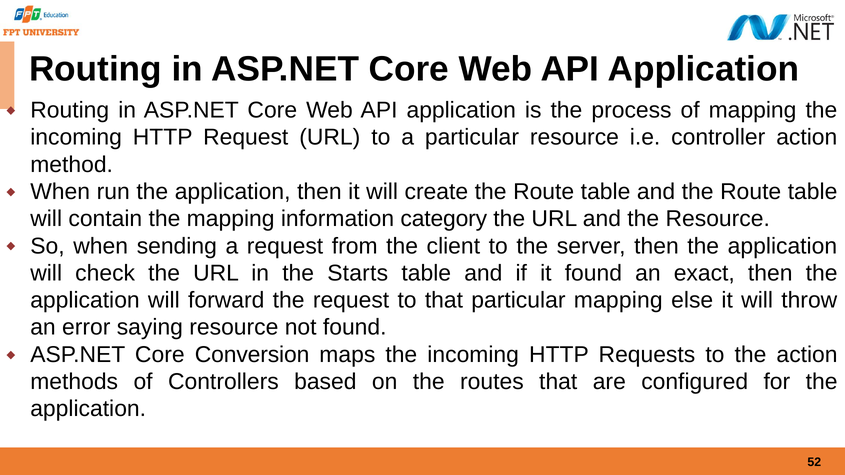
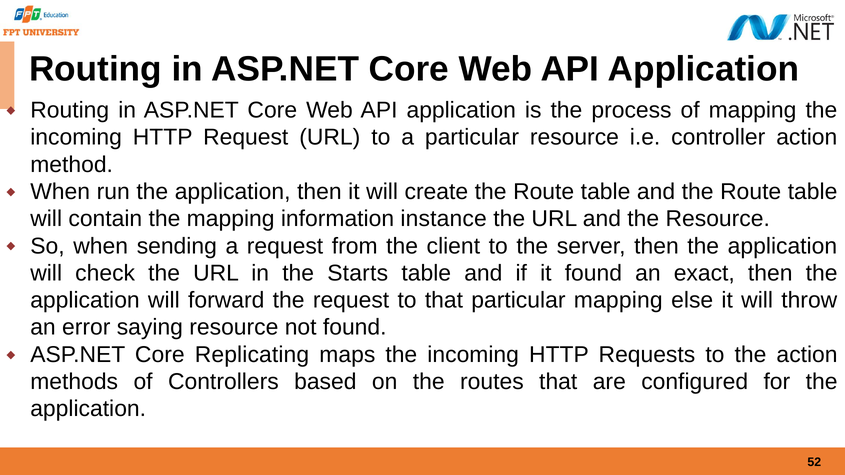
category: category -> instance
Conversion: Conversion -> Replicating
